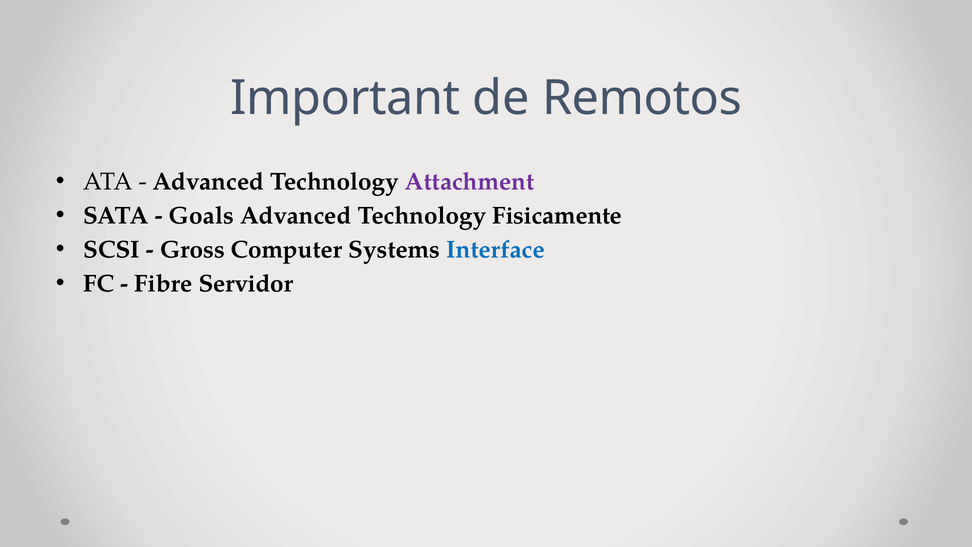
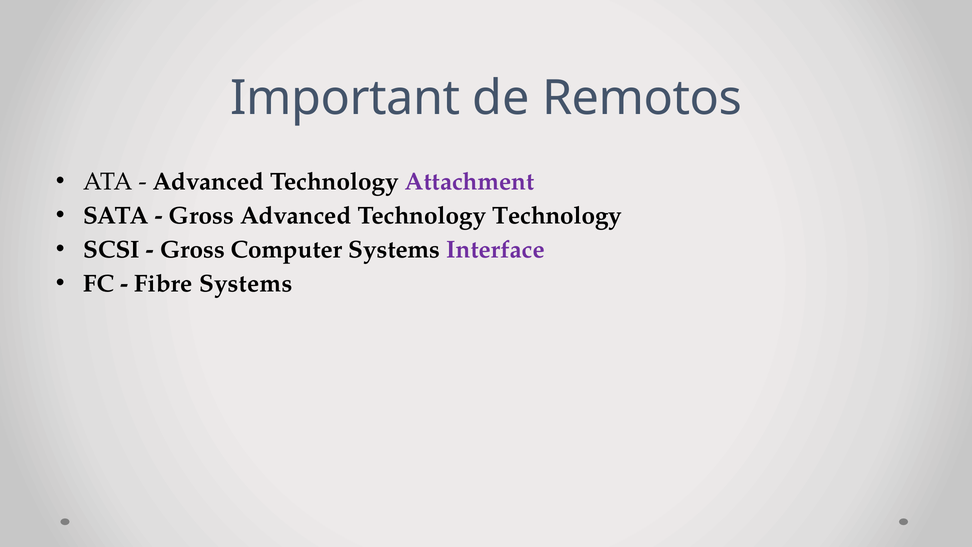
Goals at (202, 216): Goals -> Gross
Technology Fisicamente: Fisicamente -> Technology
Interface colour: blue -> purple
Fibre Servidor: Servidor -> Systems
